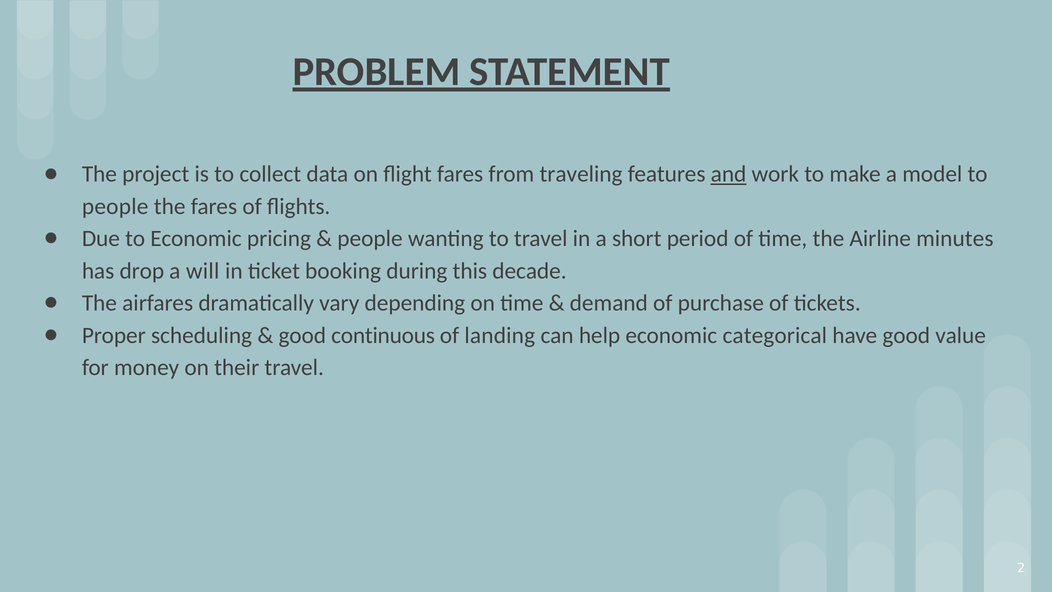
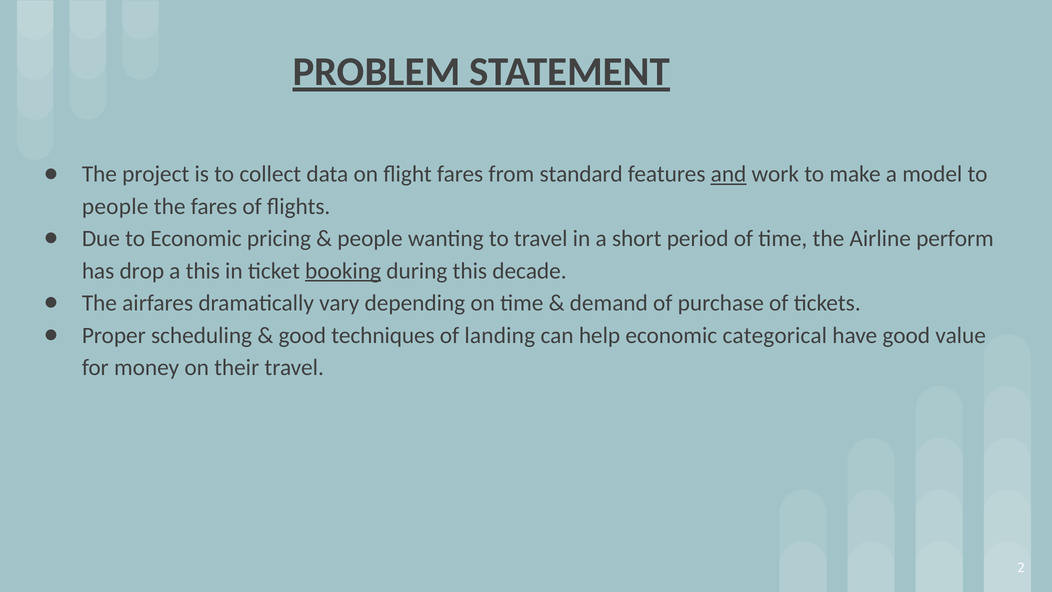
traveling: traveling -> standard
minutes: minutes -> perform
a will: will -> this
booking underline: none -> present
continuous: continuous -> techniques
